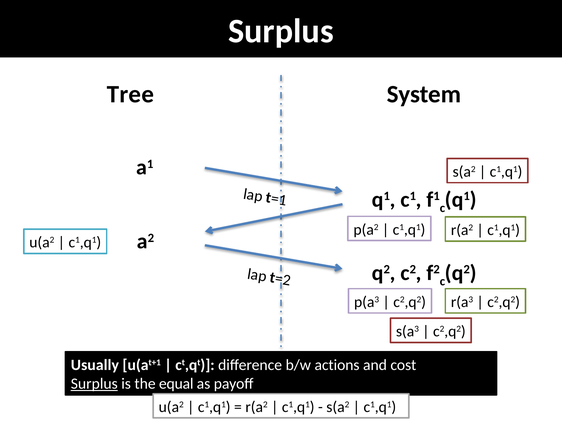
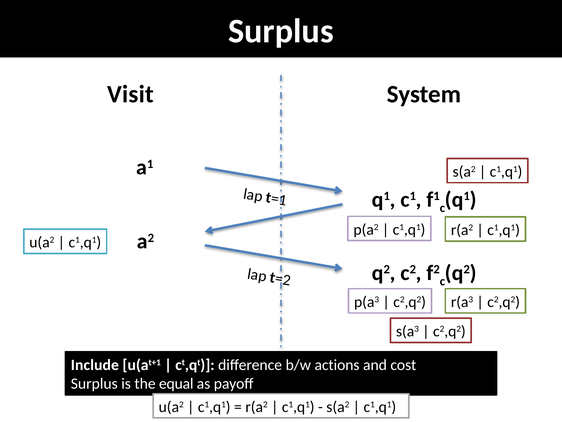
Tree: Tree -> Visit
Usually: Usually -> Include
Surplus at (94, 383) underline: present -> none
